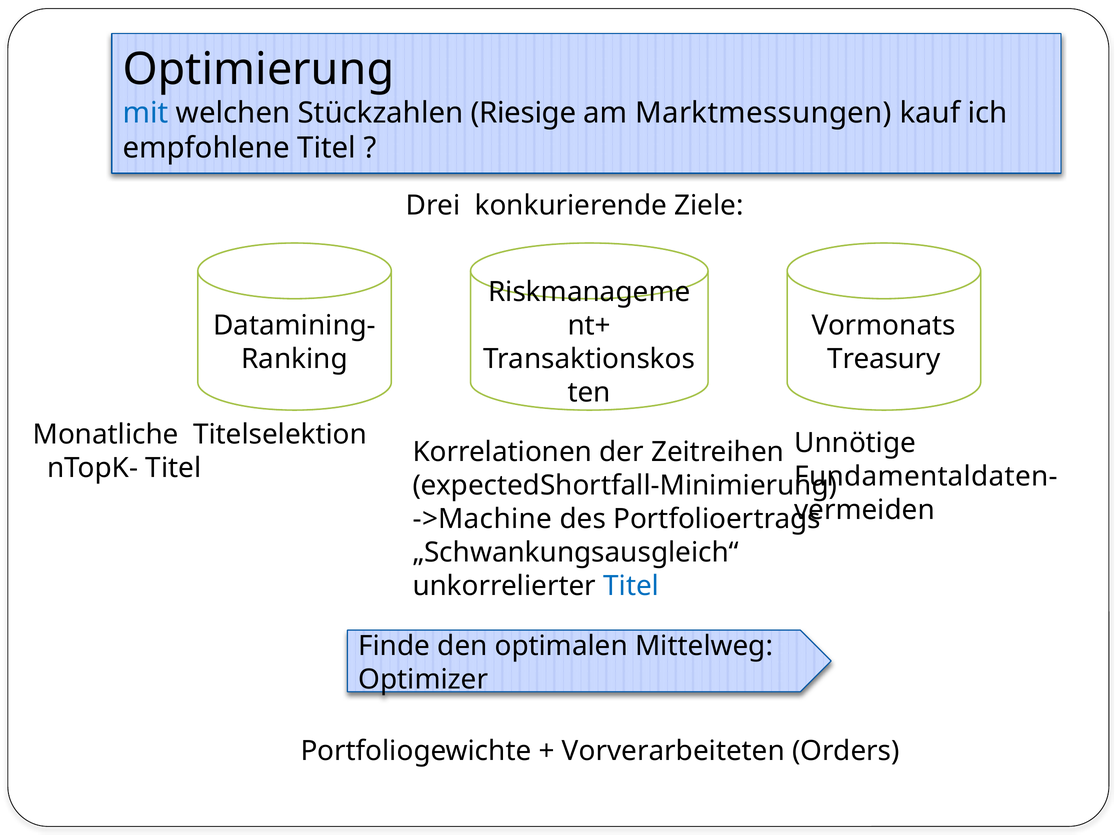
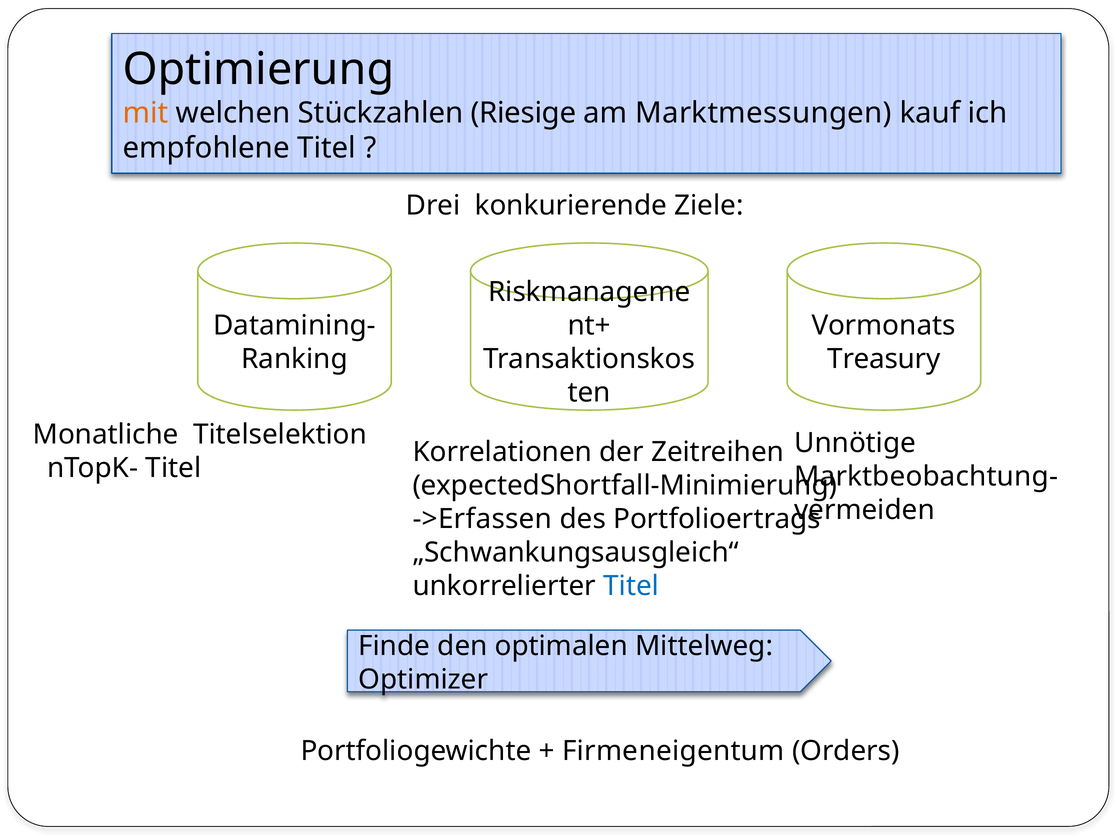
mit colour: blue -> orange
Fundamentaldaten-: Fundamentaldaten- -> Marktbeobachtung-
->Machine: ->Machine -> ->Erfassen
Vorverarbeiteten: Vorverarbeiteten -> Firmeneigentum
